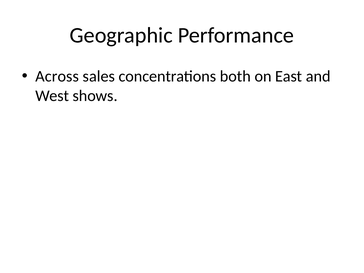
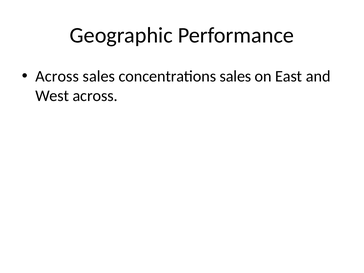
concentrations both: both -> sales
West shows: shows -> across
